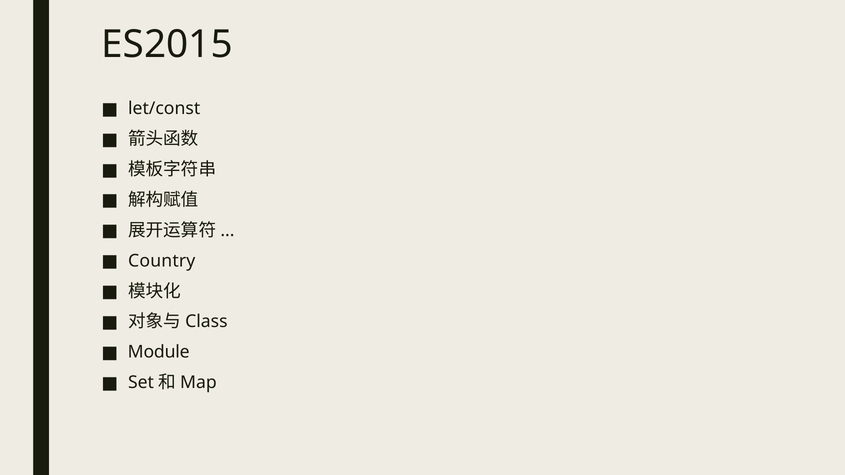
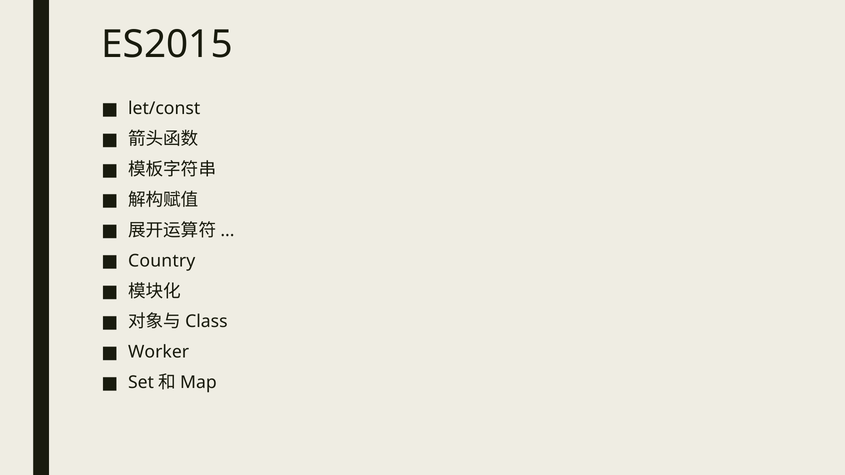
Module: Module -> Worker
